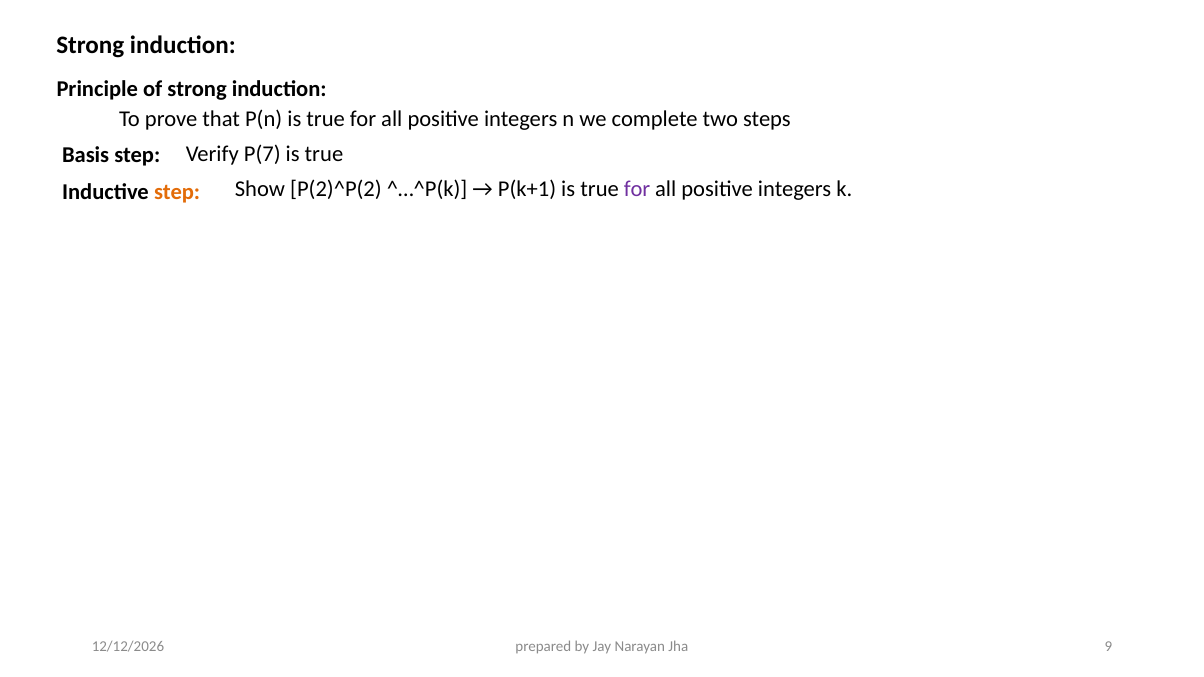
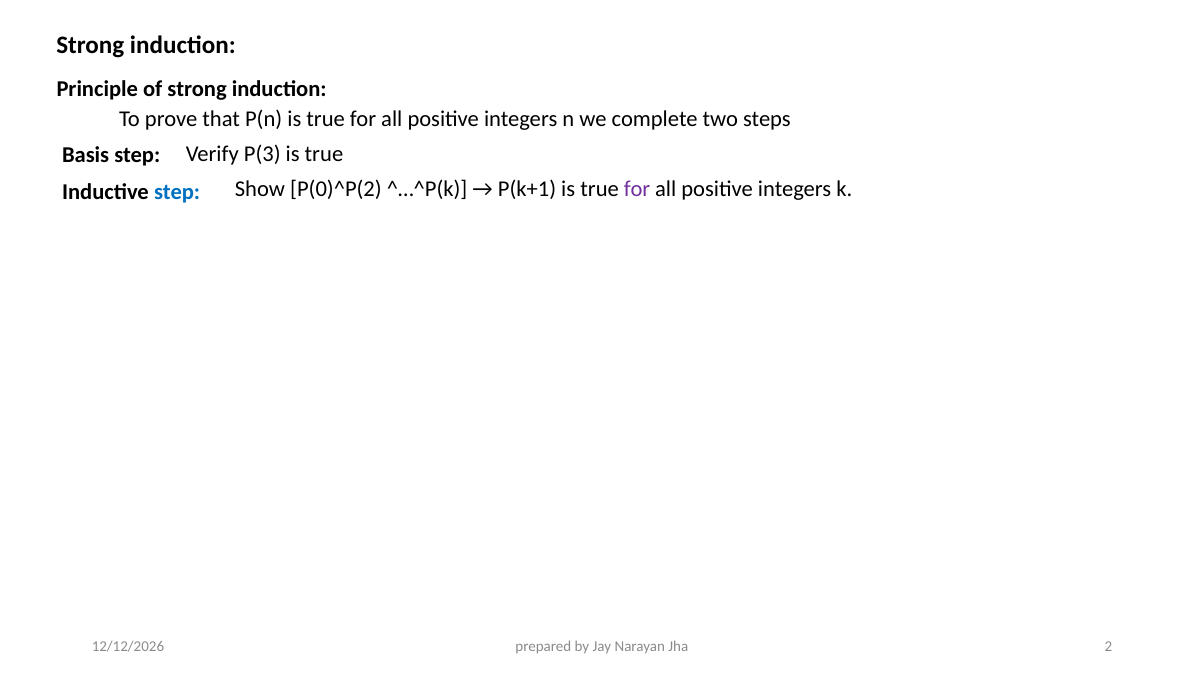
P(7: P(7 -> P(3
step at (177, 192) colour: orange -> blue
P(2)^P(2: P(2)^P(2 -> P(0)^P(2
9: 9 -> 2
